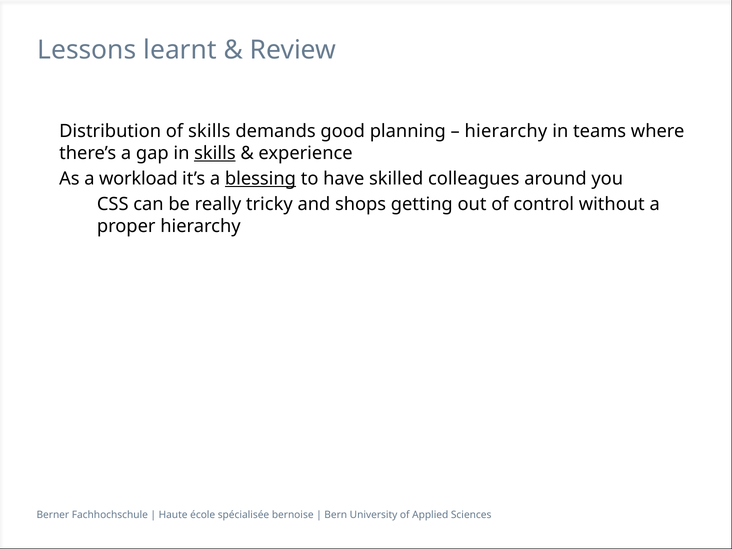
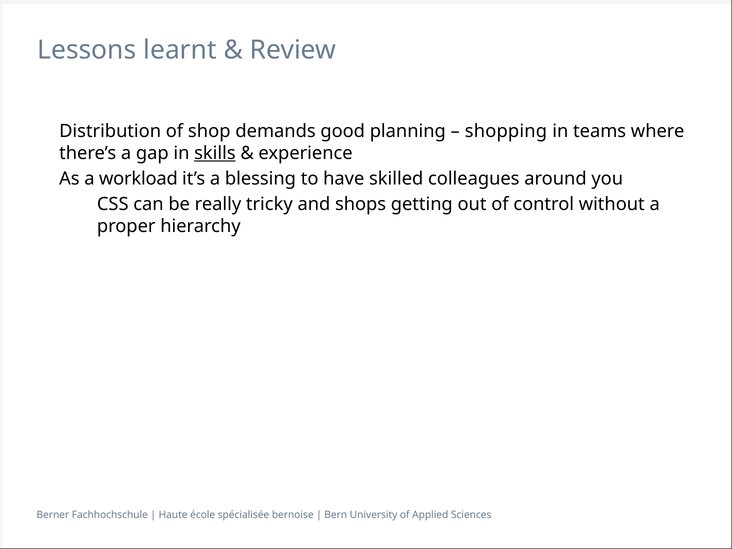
of skills: skills -> shop
hierarchy at (506, 131): hierarchy -> shopping
blessing underline: present -> none
